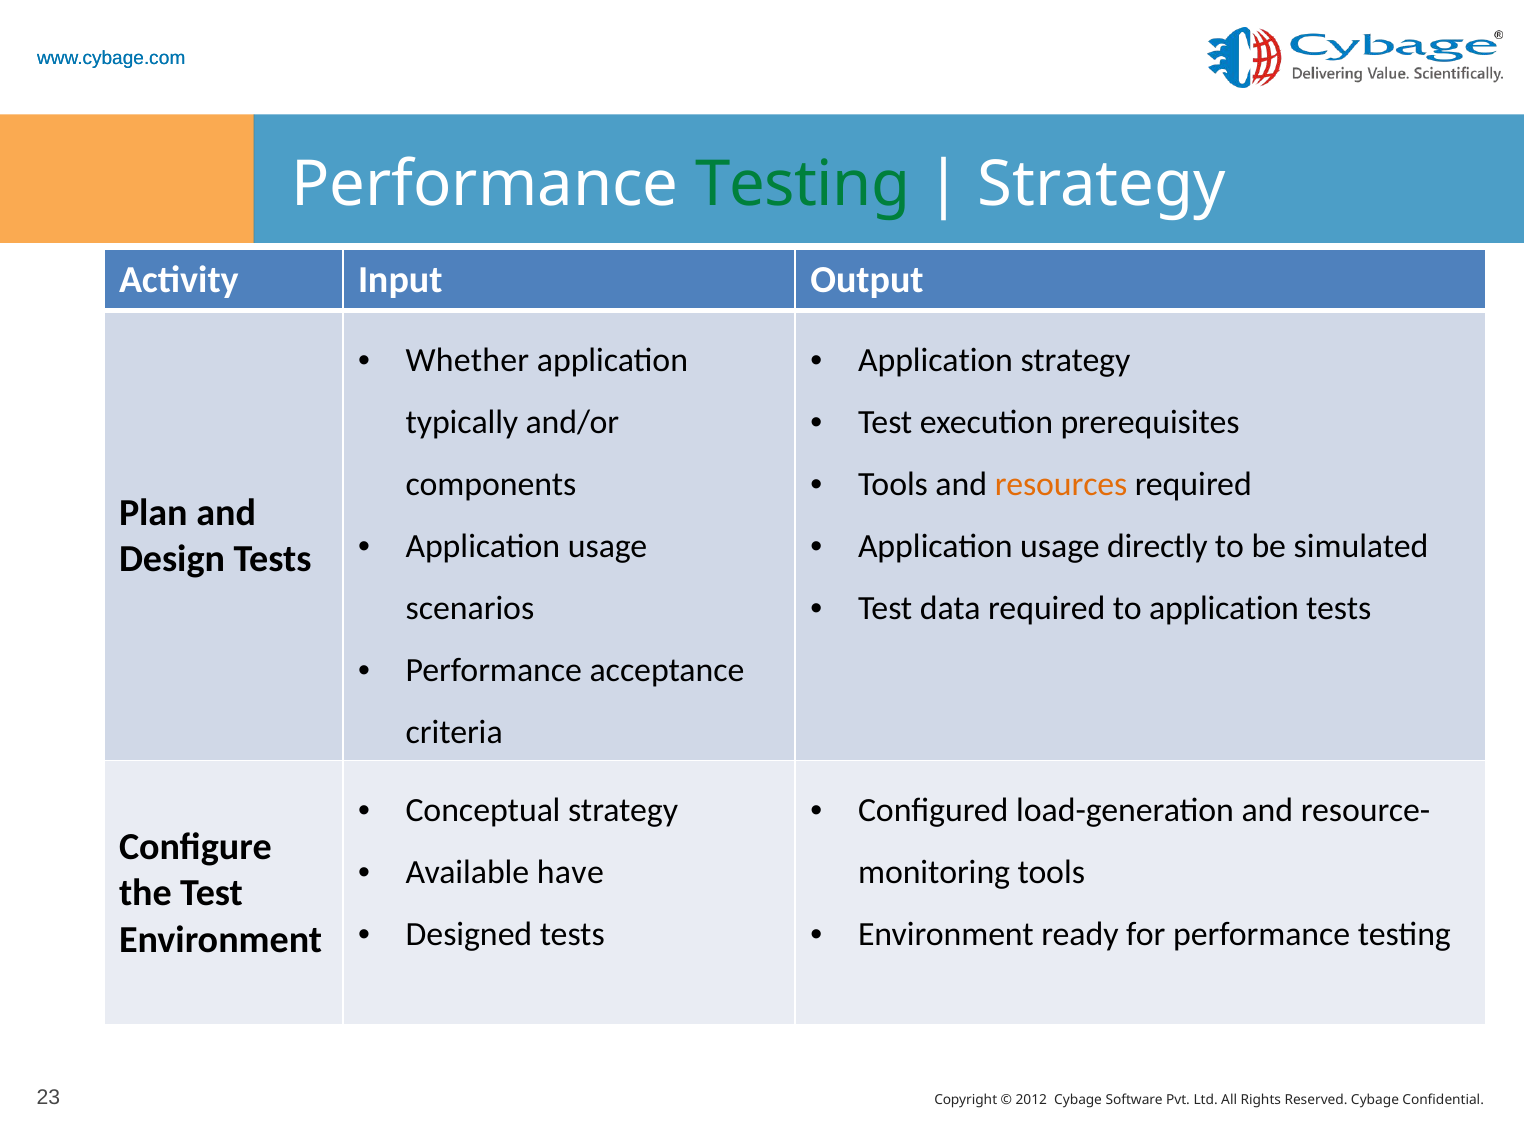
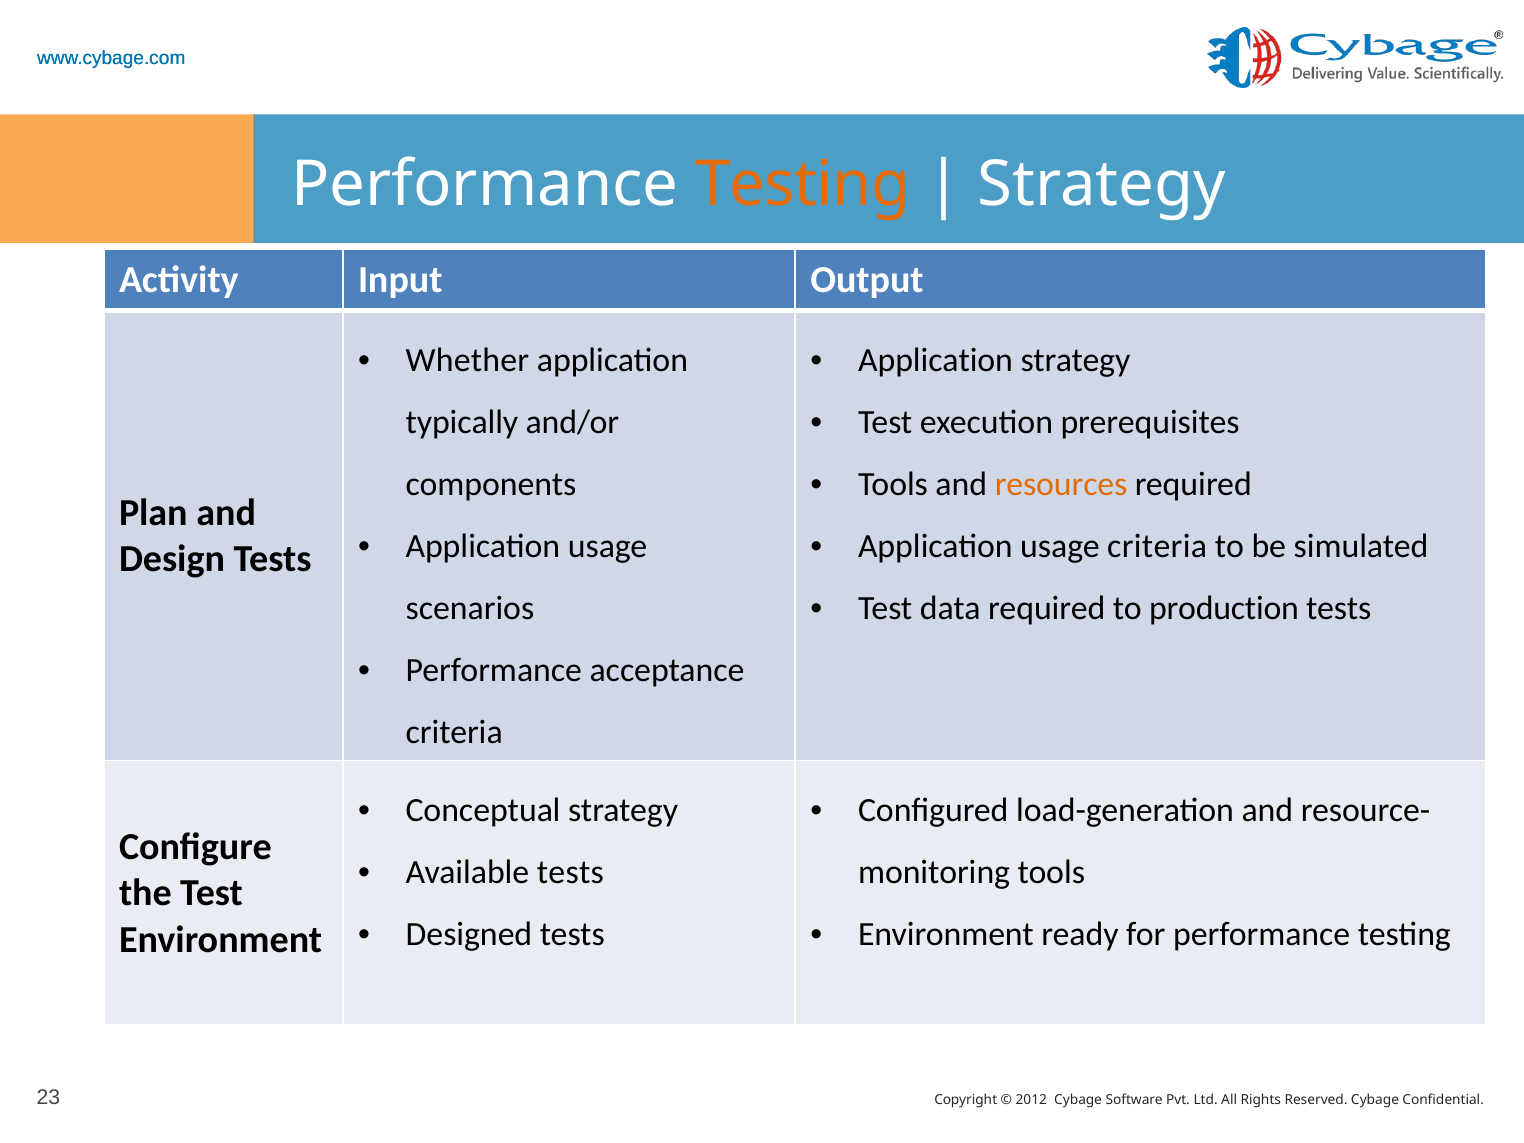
Testing at (803, 184) colour: green -> orange
usage directly: directly -> criteria
to application: application -> production
Available have: have -> tests
